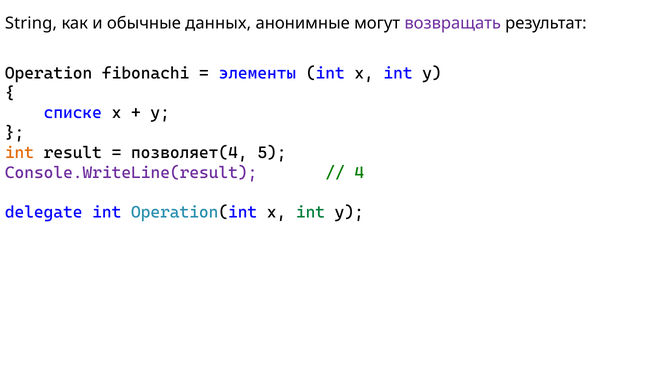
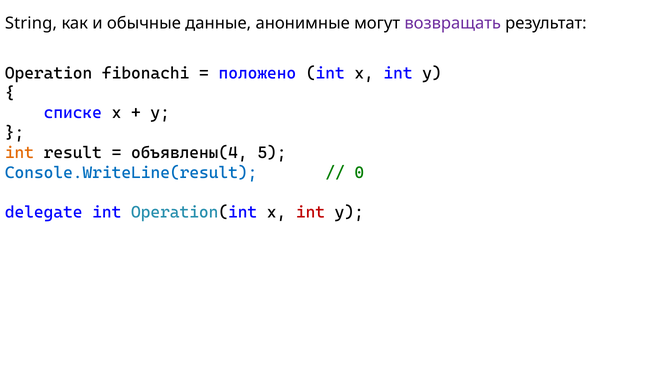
данных: данных -> данные
элементы: элементы -> положено
позволяет(4: позволяет(4 -> объявлены(4
Console.WriteLine(result colour: purple -> blue
4: 4 -> 0
int at (310, 212) colour: green -> red
